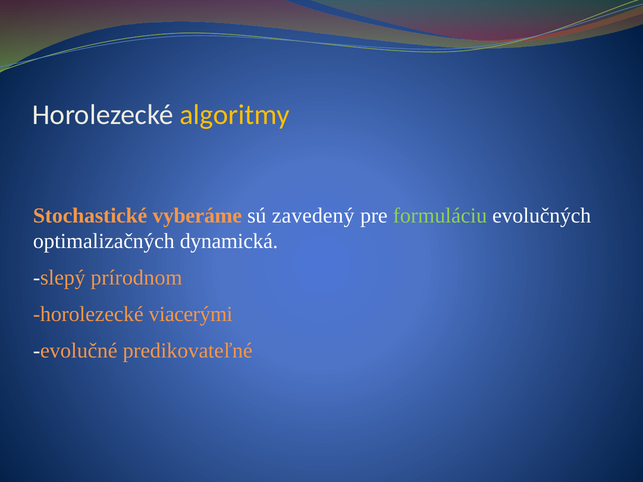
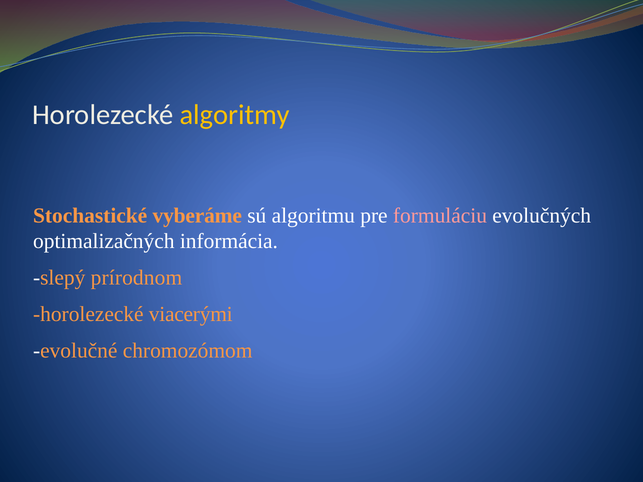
zavedený: zavedený -> algoritmu
formuláciu colour: light green -> pink
dynamická: dynamická -> informácia
predikovateľné: predikovateľné -> chromozómom
